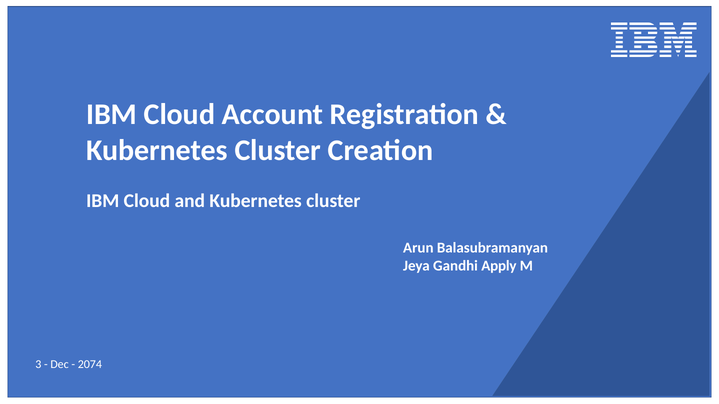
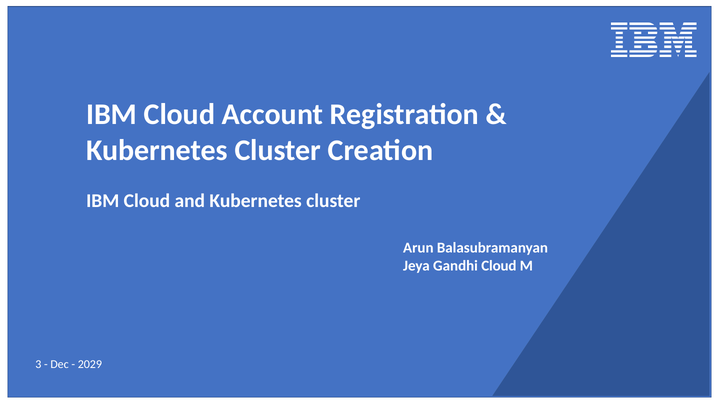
Gandhi Apply: Apply -> Cloud
2074: 2074 -> 2029
